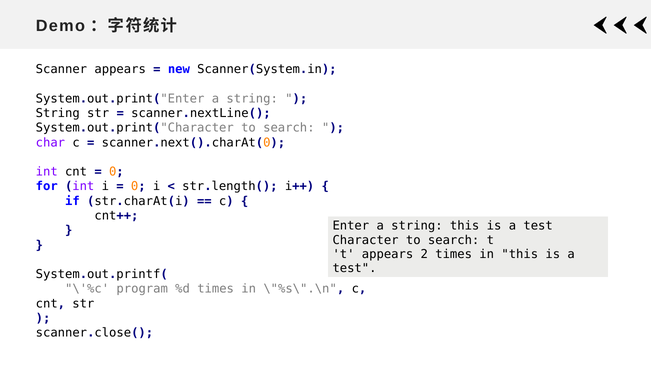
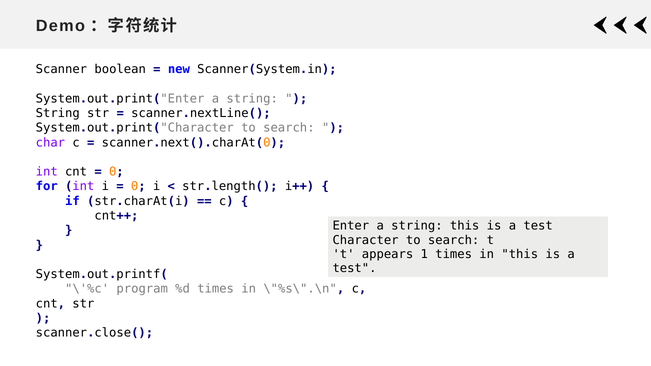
Scanner appears: appears -> boolean
2: 2 -> 1
